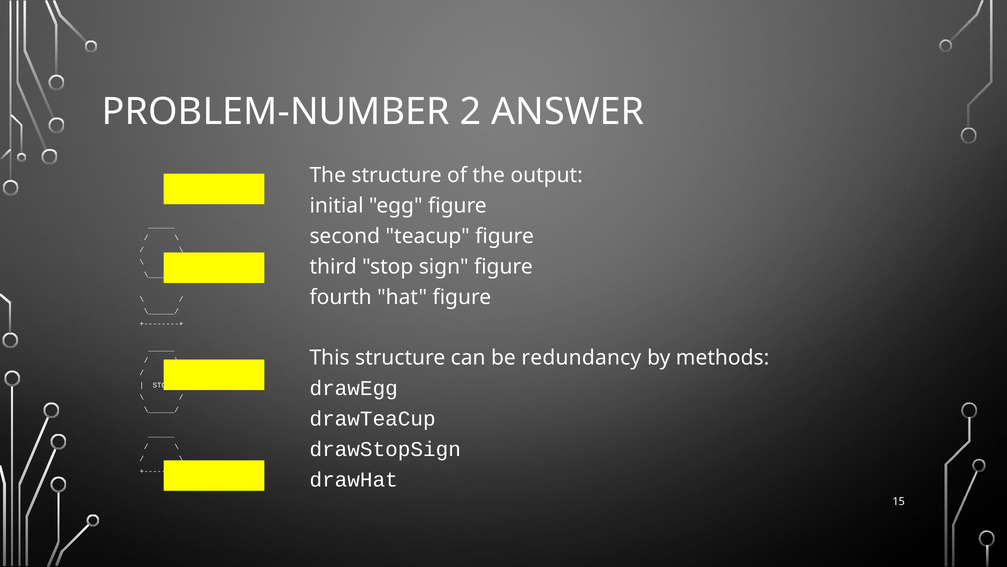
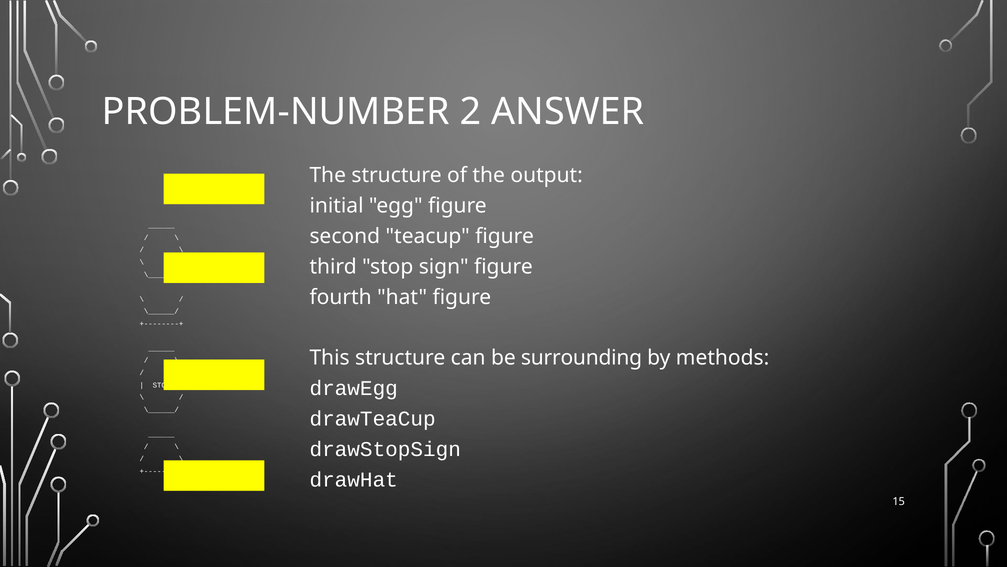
redundancy: redundancy -> surrounding
